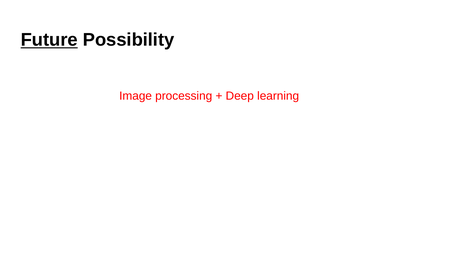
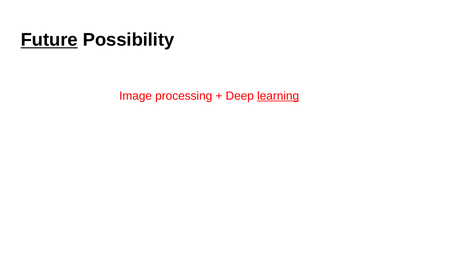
learning underline: none -> present
